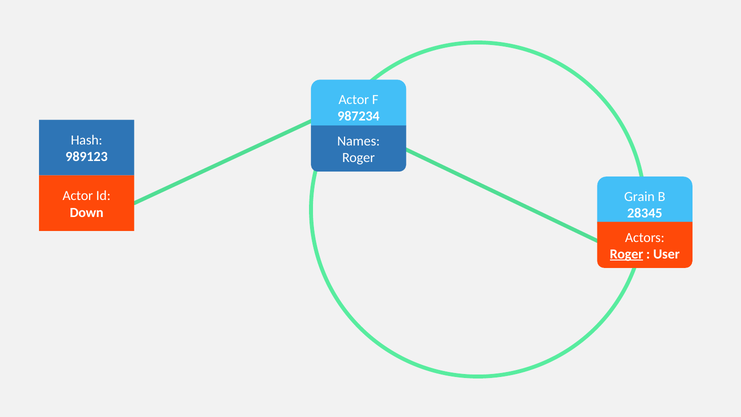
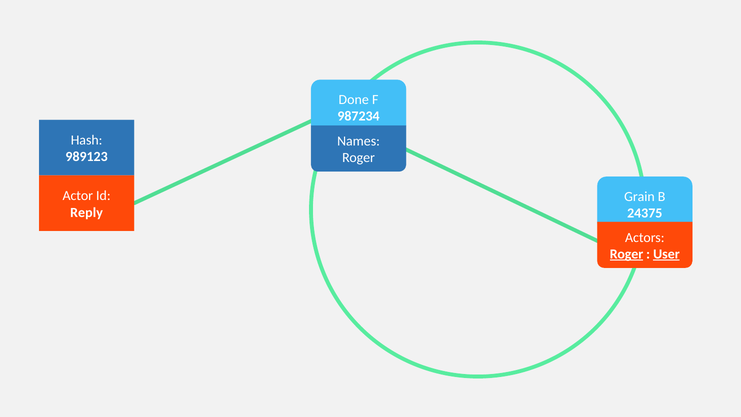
Actor at (354, 100): Actor -> Done
Down: Down -> Reply
28345: 28345 -> 24375
User underline: none -> present
